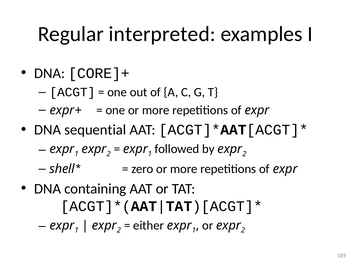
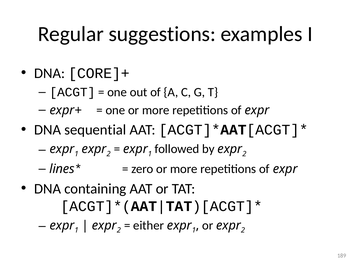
interpreted: interpreted -> suggestions
shell: shell -> lines
